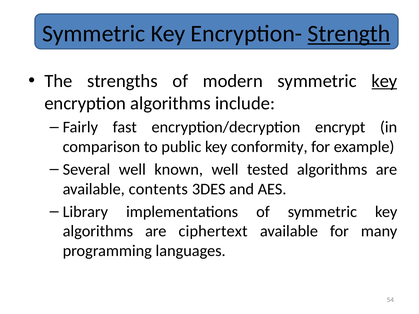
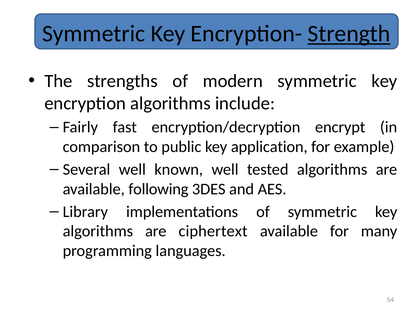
key at (384, 81) underline: present -> none
conformity: conformity -> application
contents: contents -> following
